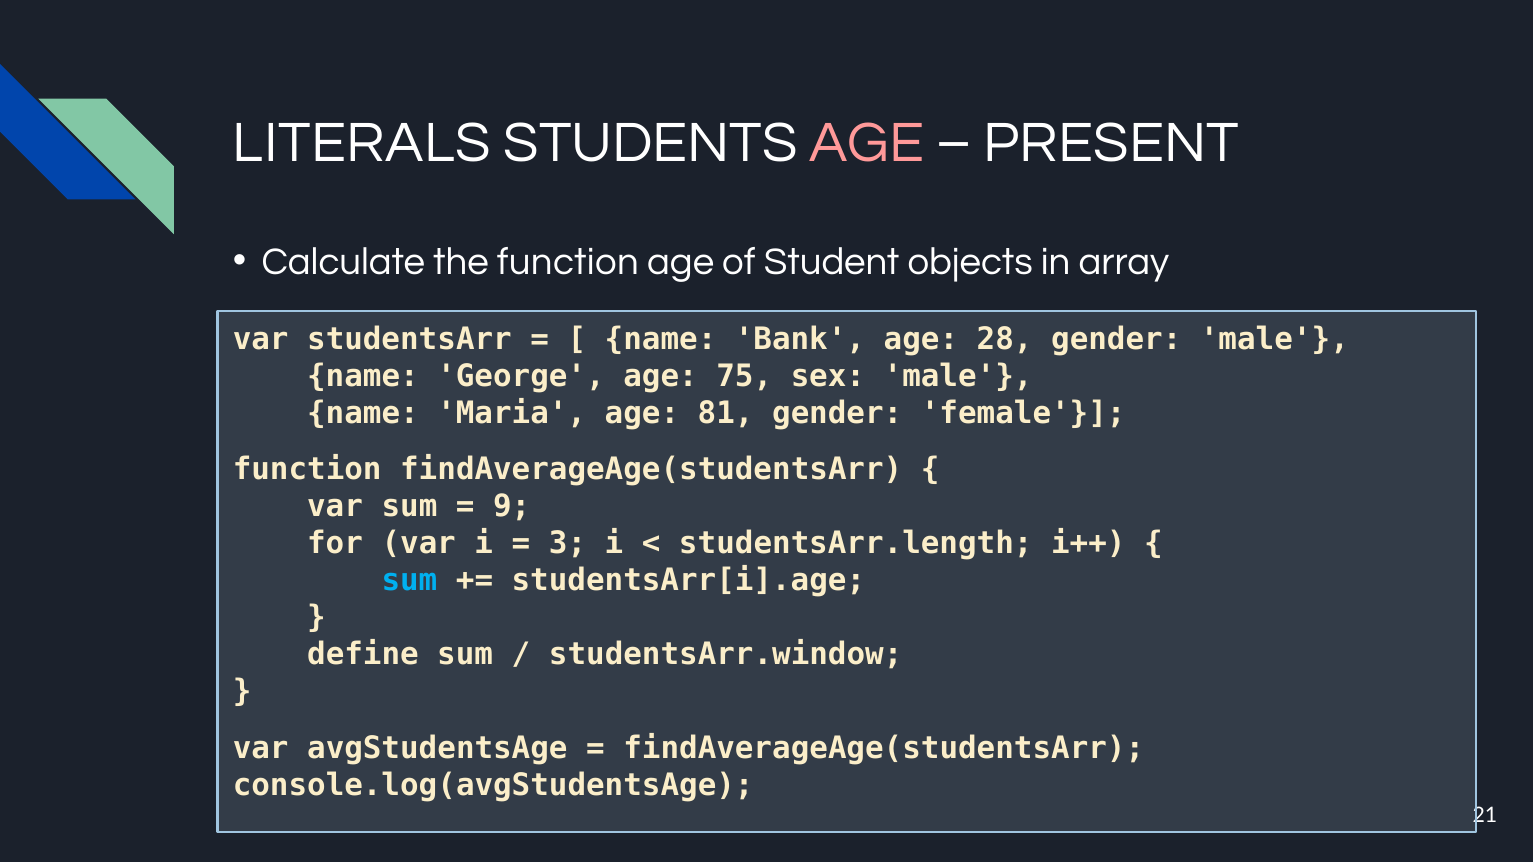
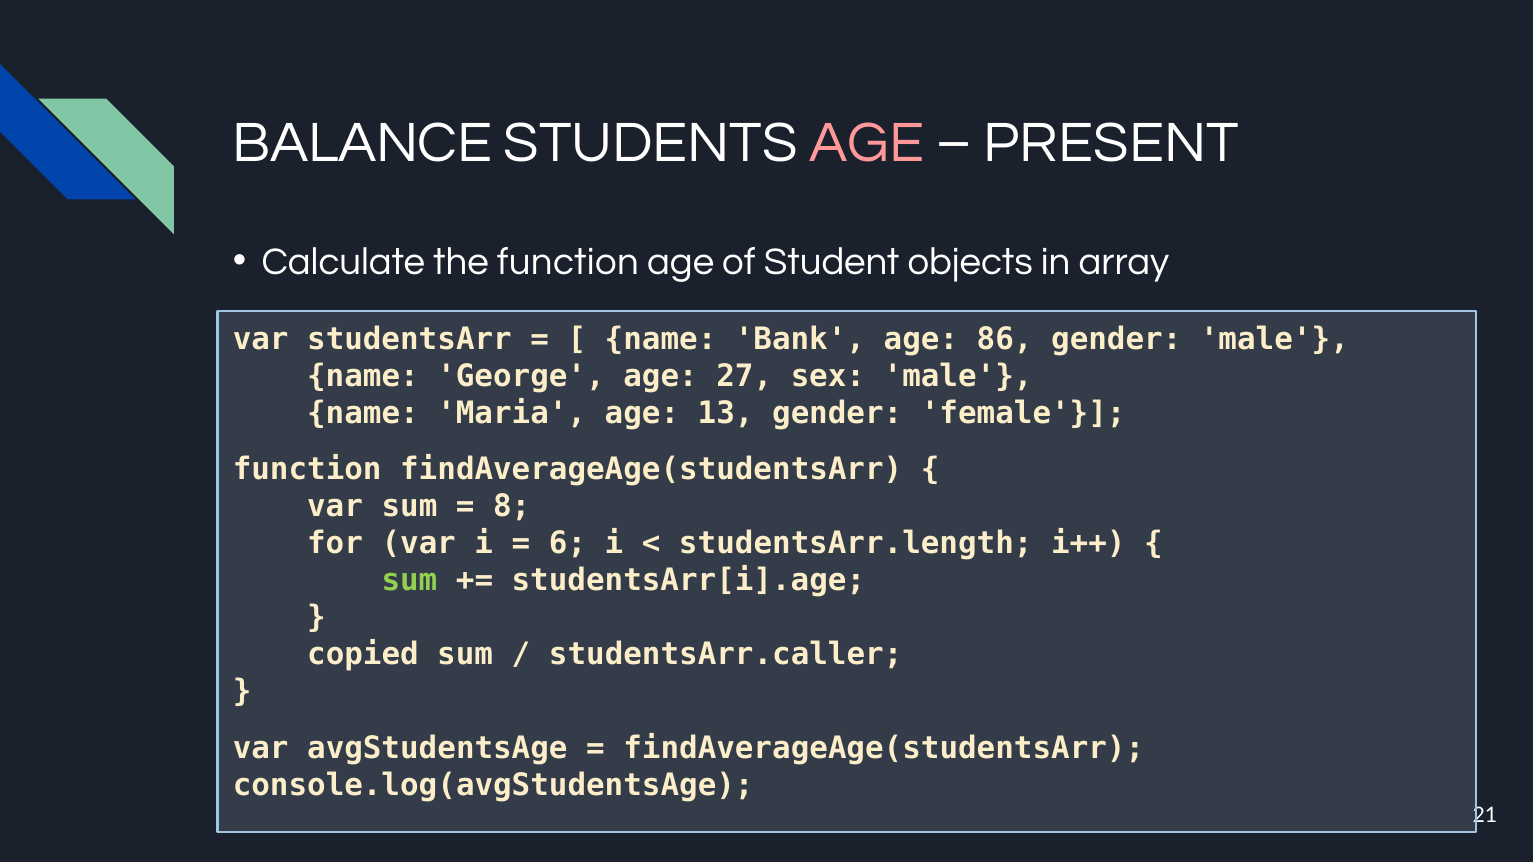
LITERALS: LITERALS -> BALANCE
28: 28 -> 86
75: 75 -> 27
81: 81 -> 13
9: 9 -> 8
3: 3 -> 6
sum at (409, 581) colour: light blue -> light green
define: define -> copied
studentsArr.window: studentsArr.window -> studentsArr.caller
